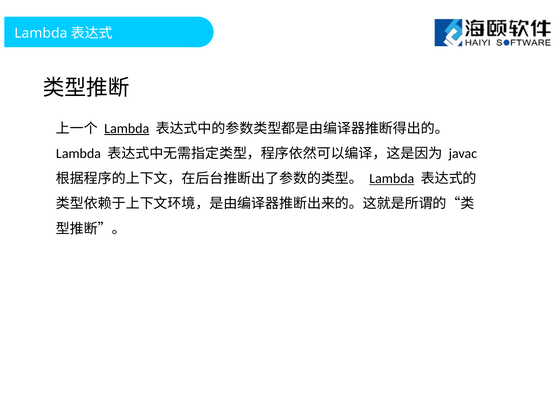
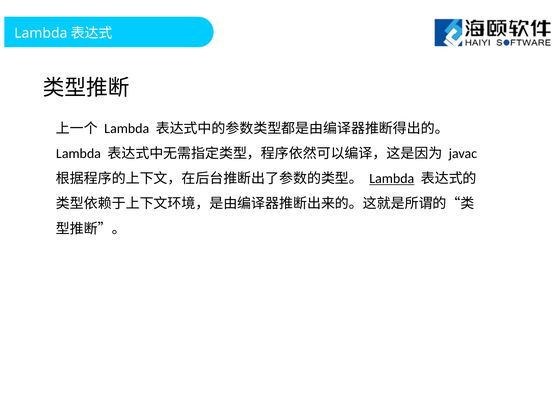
Lambda at (127, 129) underline: present -> none
